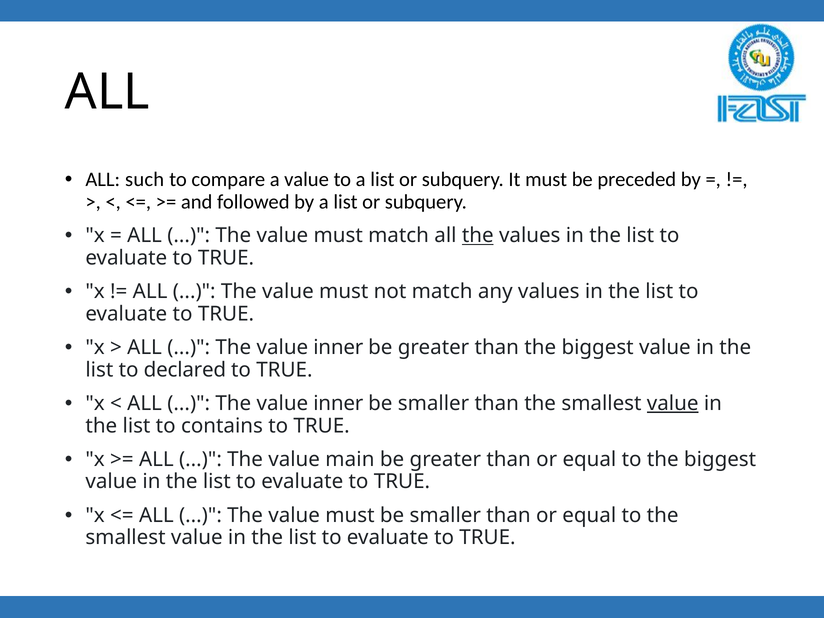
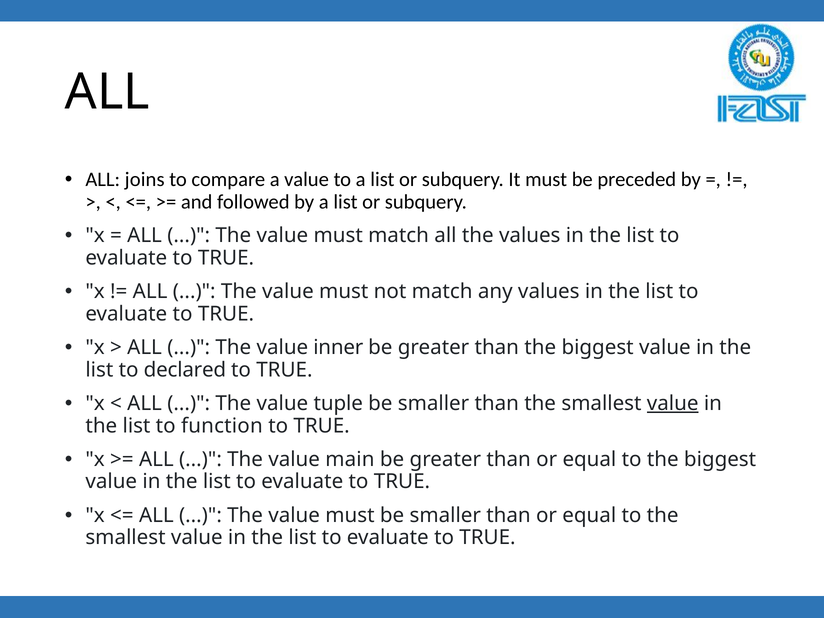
such: such -> joins
the at (478, 236) underline: present -> none
inner at (338, 403): inner -> tuple
contains: contains -> function
